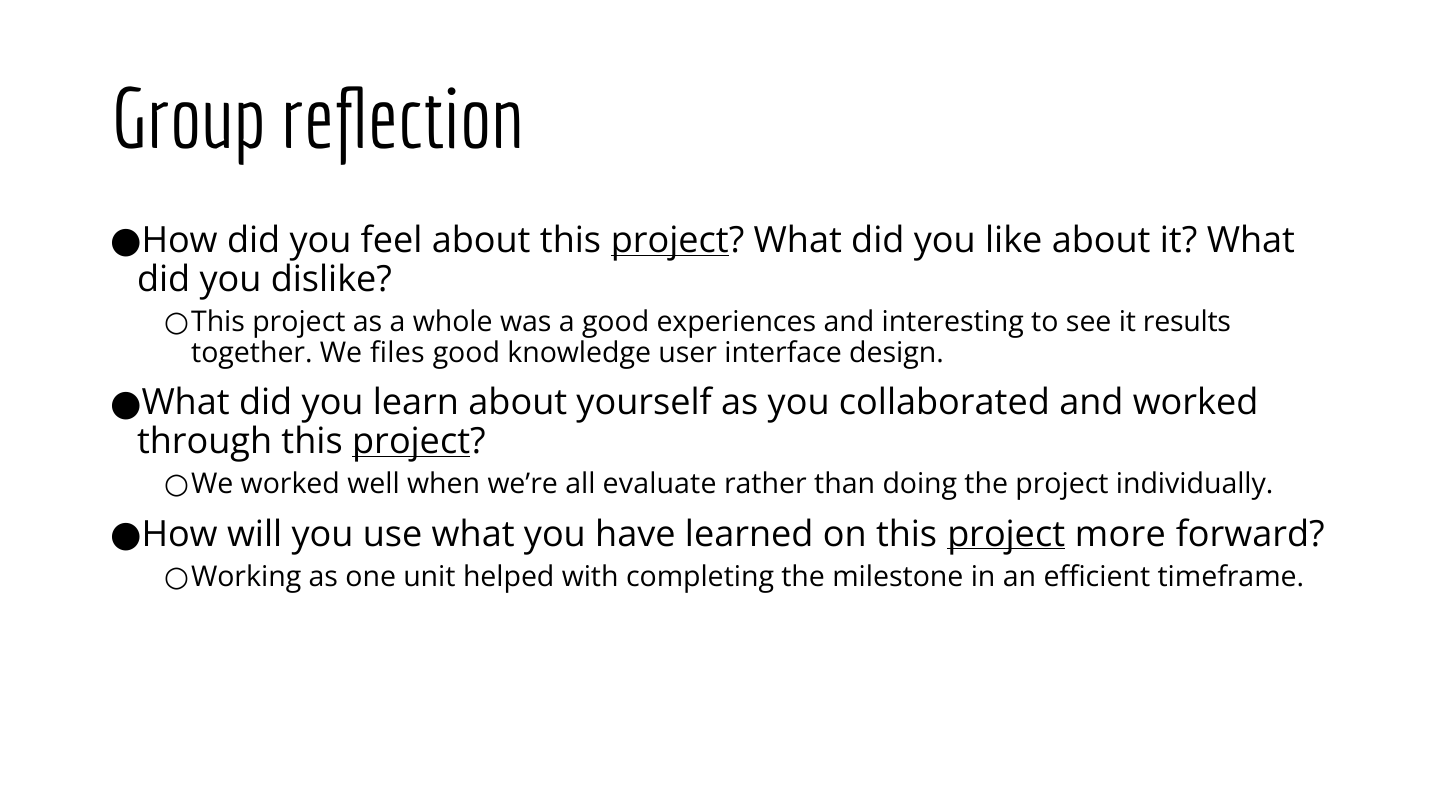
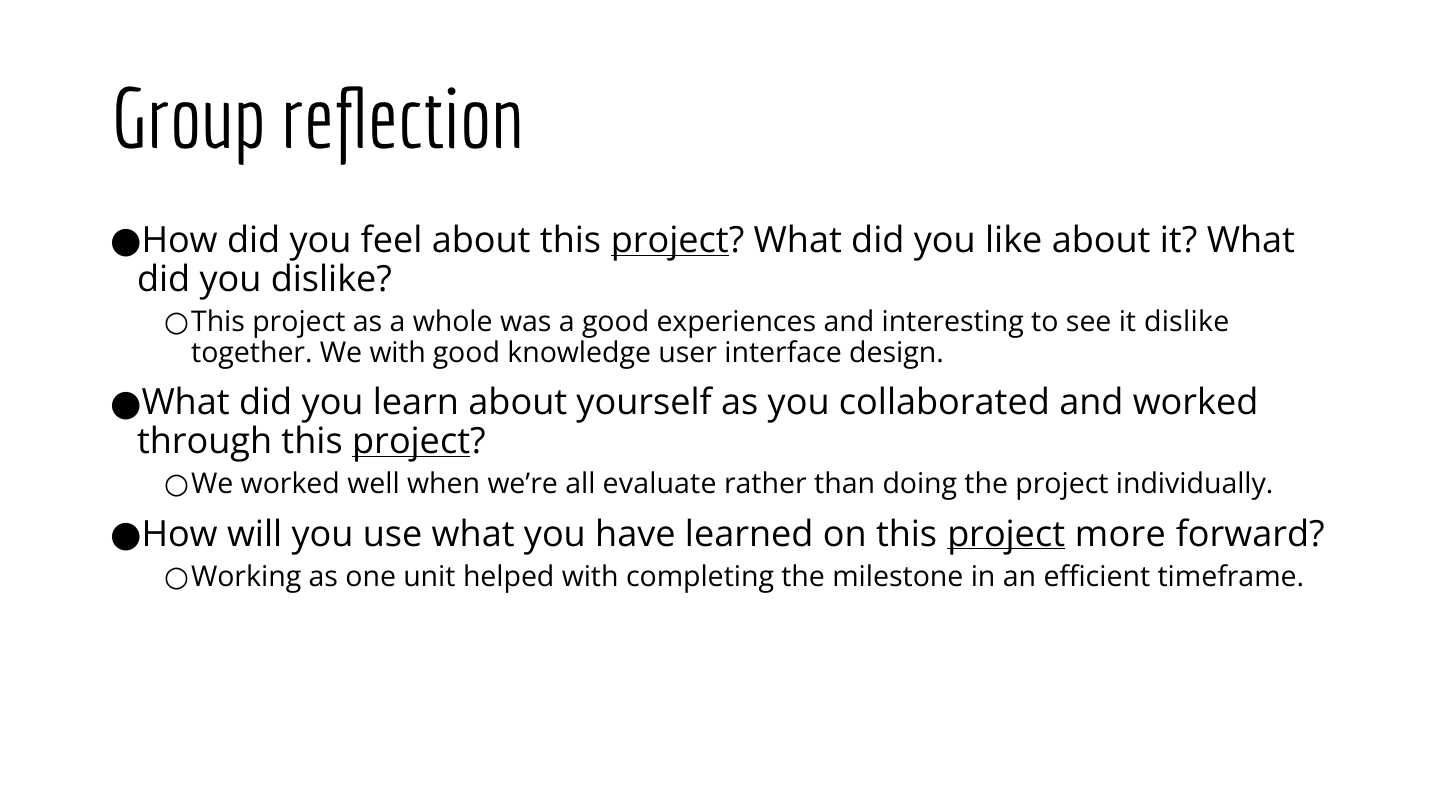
it results: results -> dislike
We files: files -> with
